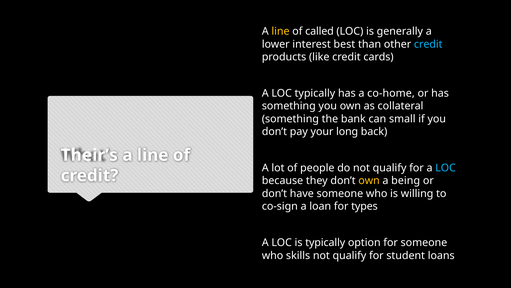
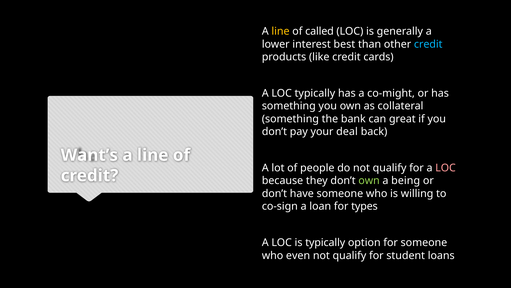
co-home: co-home -> co-might
small: small -> great
long: long -> deal
Their’s: Their’s -> Want’s
LOC at (446, 168) colour: light blue -> pink
own at (369, 180) colour: yellow -> light green
skills: skills -> even
